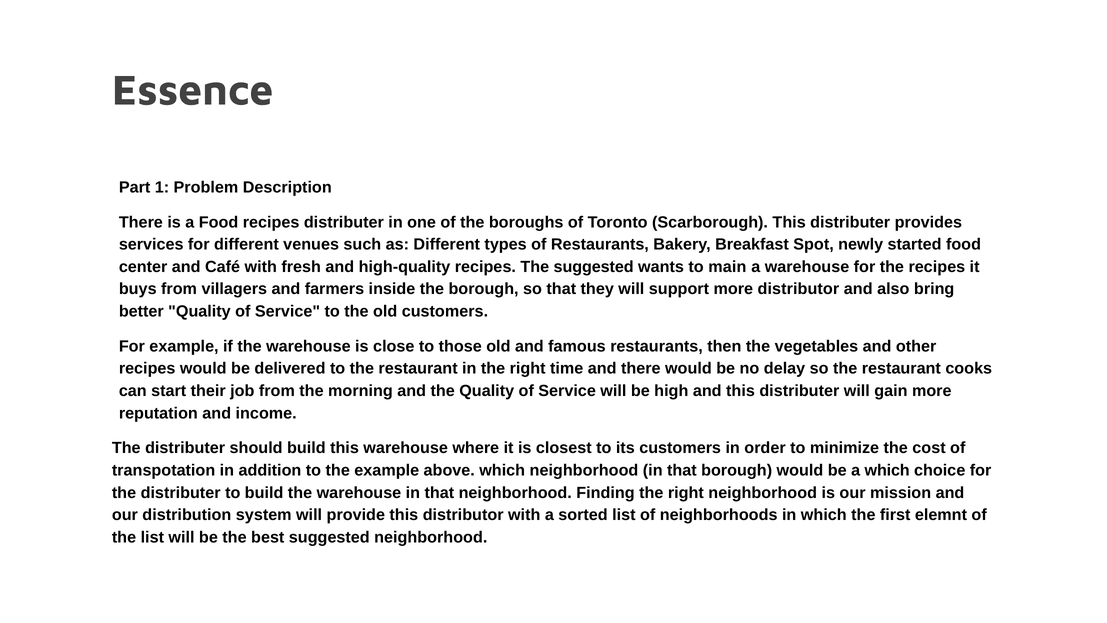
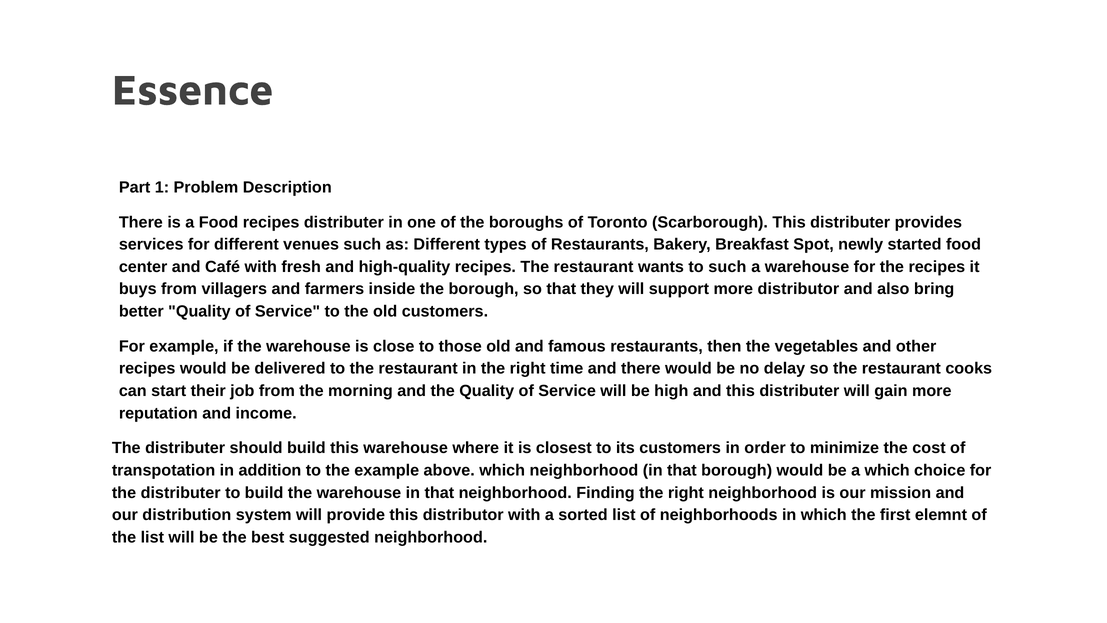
recipes The suggested: suggested -> restaurant
to main: main -> such
